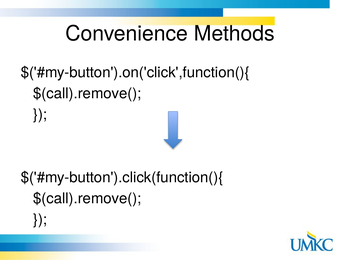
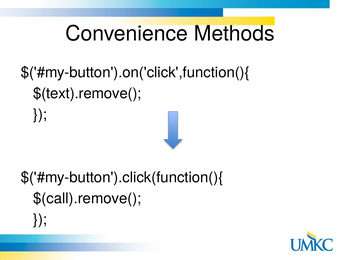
$(call).remove( at (87, 93): $(call).remove( -> $(text).remove(
